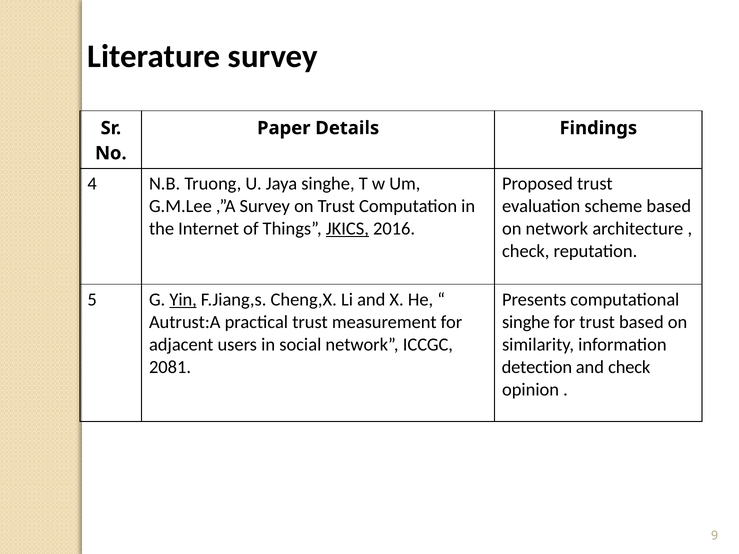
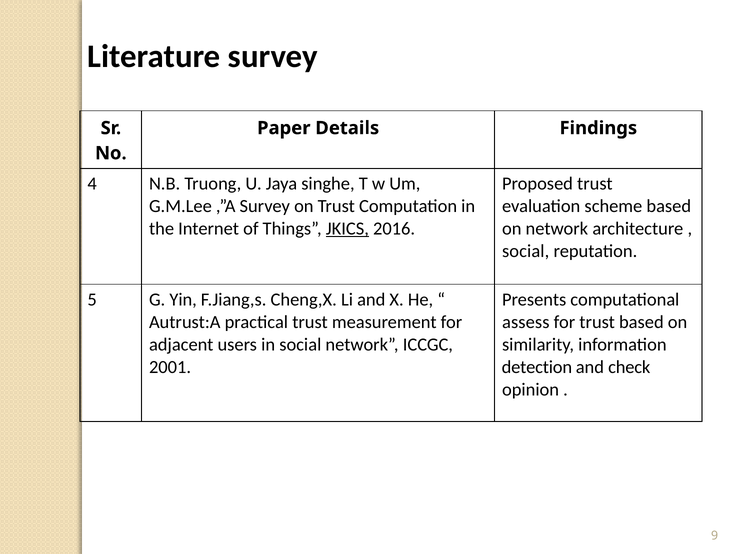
check at (526, 251): check -> social
Yin underline: present -> none
singhe at (526, 322): singhe -> assess
2081: 2081 -> 2001
